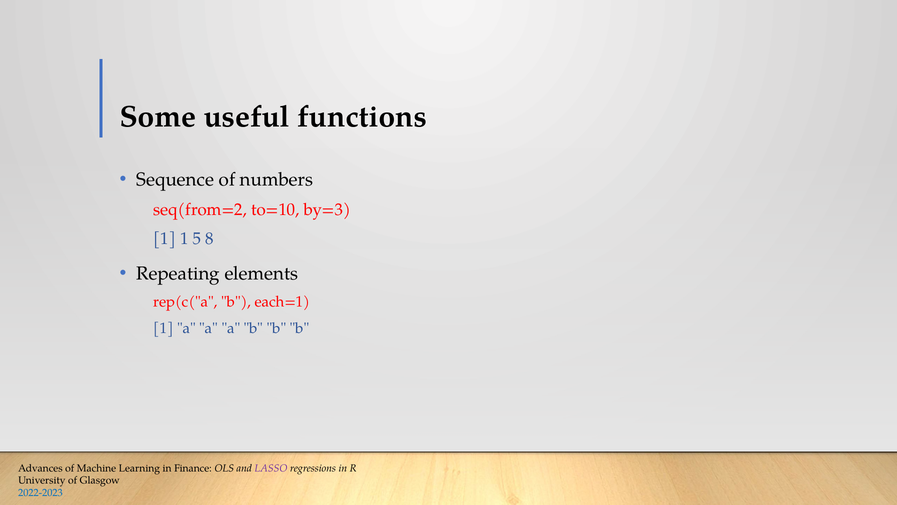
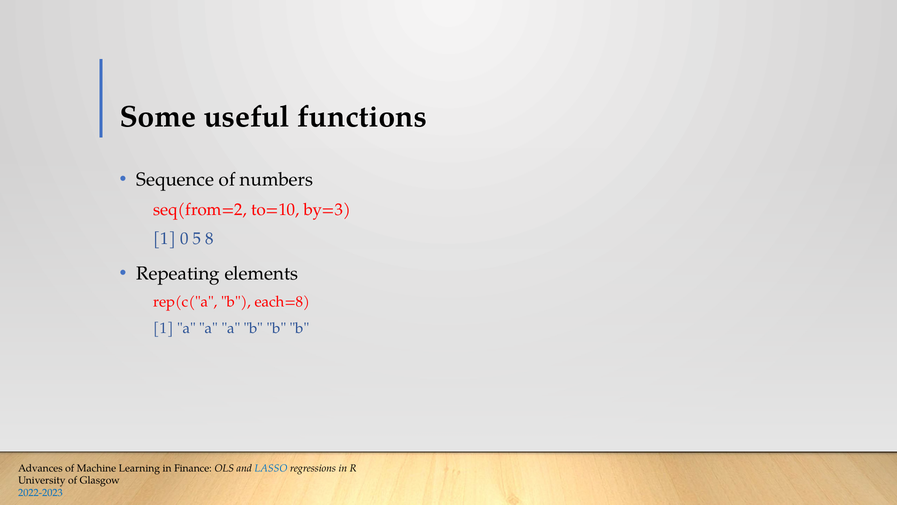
1 1: 1 -> 0
each=1: each=1 -> each=8
LASSO colour: purple -> blue
